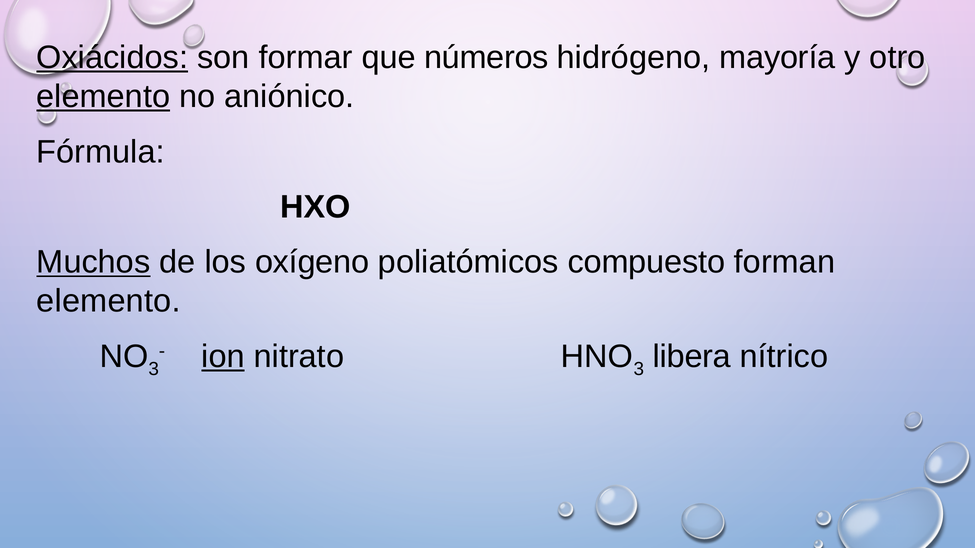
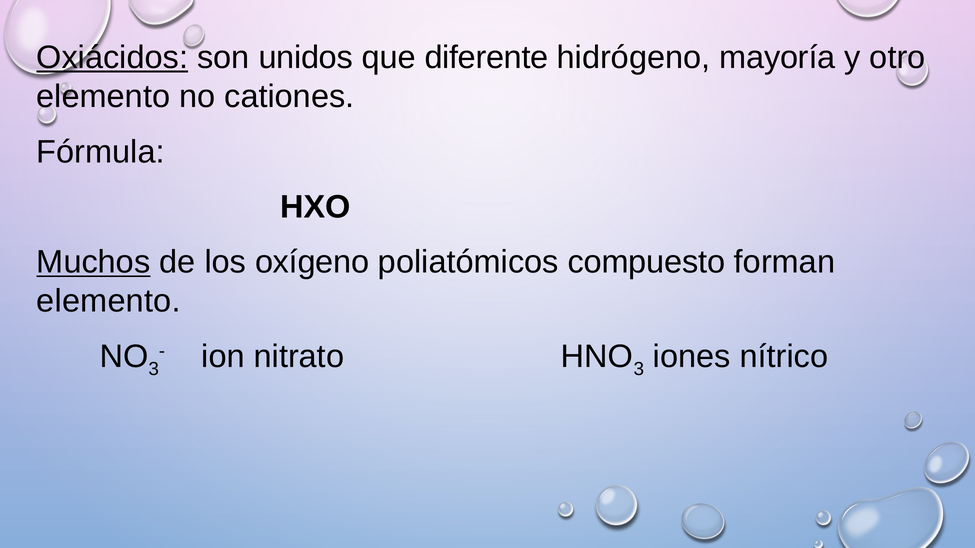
formar: formar -> unidos
números: números -> diferente
elemento at (103, 97) underline: present -> none
aniónico: aniónico -> cationes
ion underline: present -> none
libera: libera -> iones
